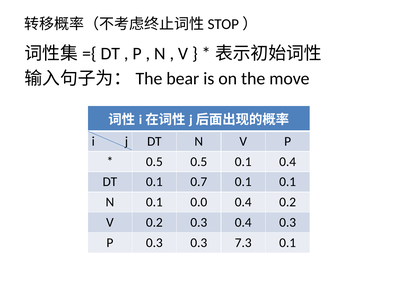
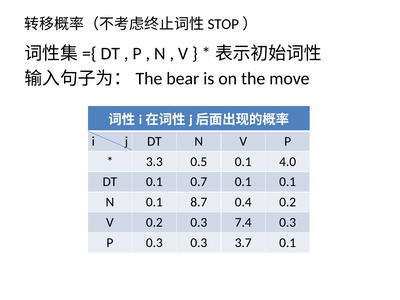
0.5 at (154, 162): 0.5 -> 3.3
0.1 0.4: 0.4 -> 4.0
0.0: 0.0 -> 8.7
0.3 0.4: 0.4 -> 7.4
7.3: 7.3 -> 3.7
